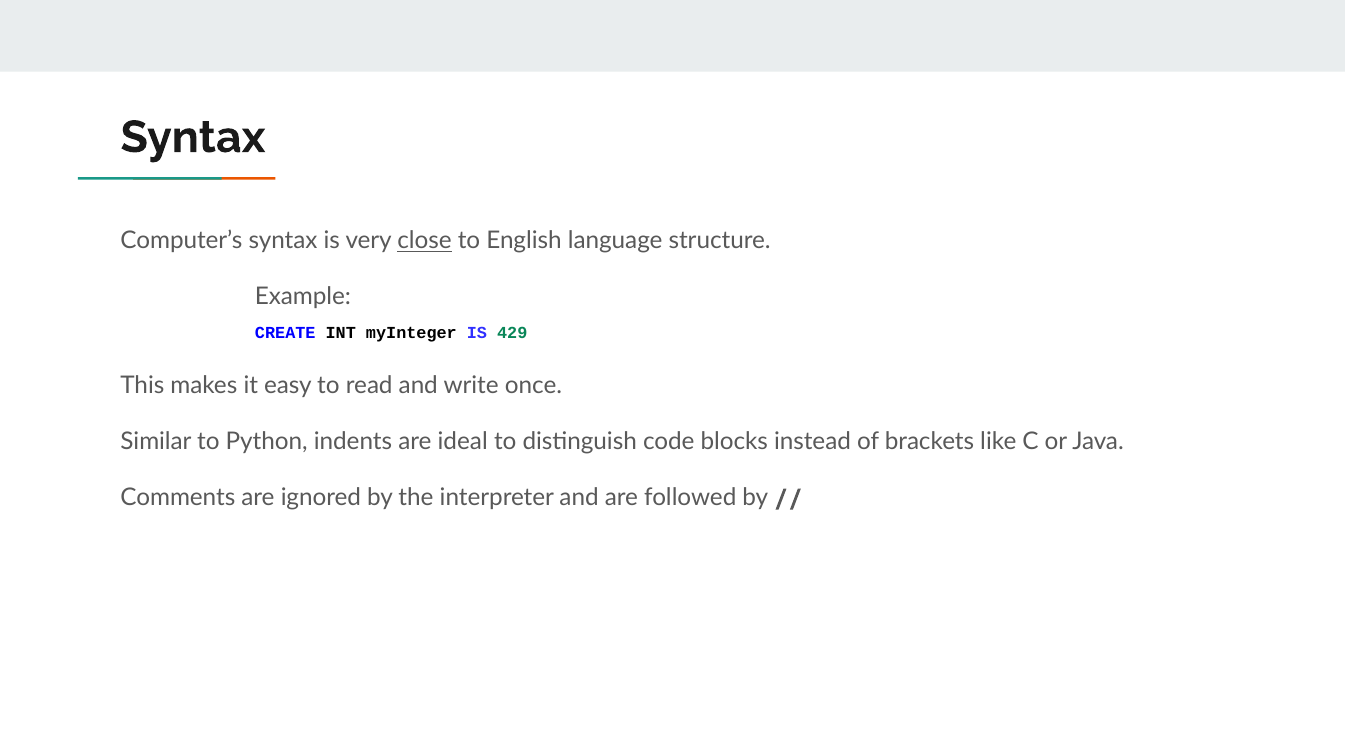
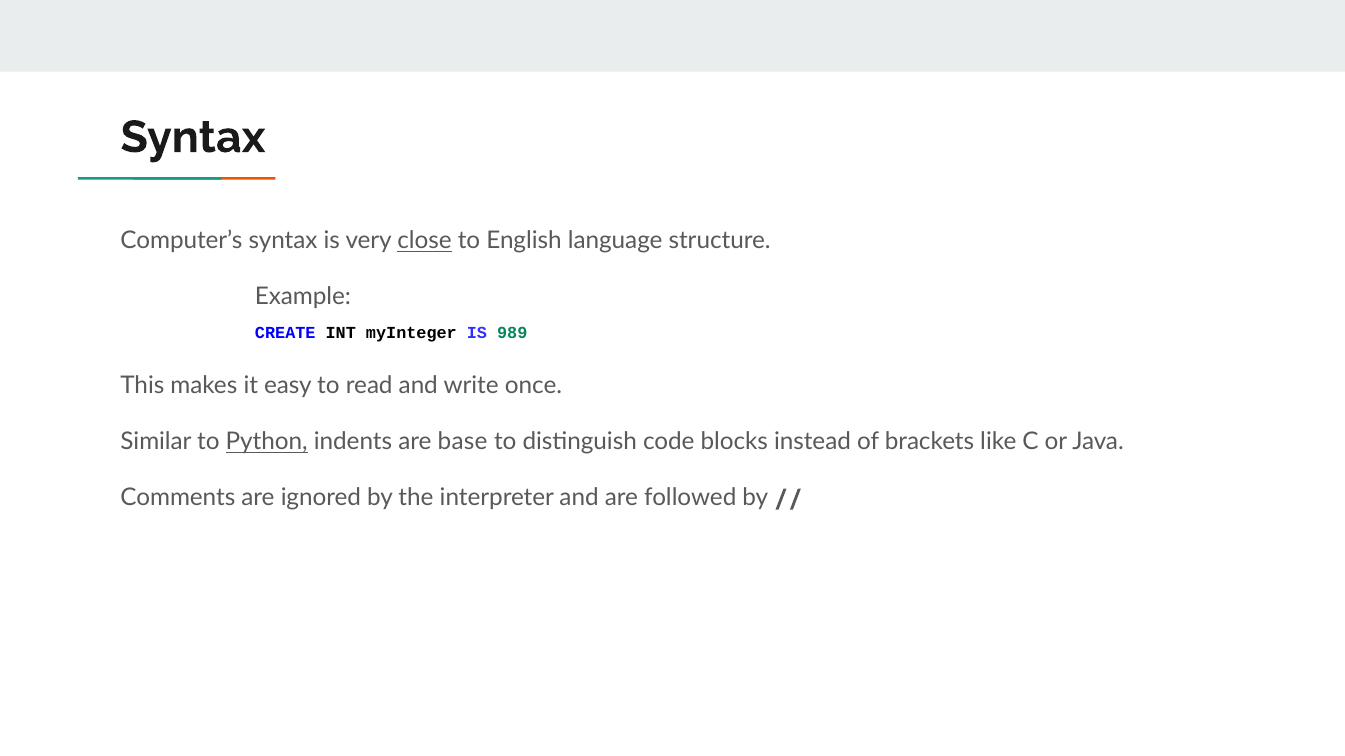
429: 429 -> 989
Python underline: none -> present
ideal: ideal -> base
